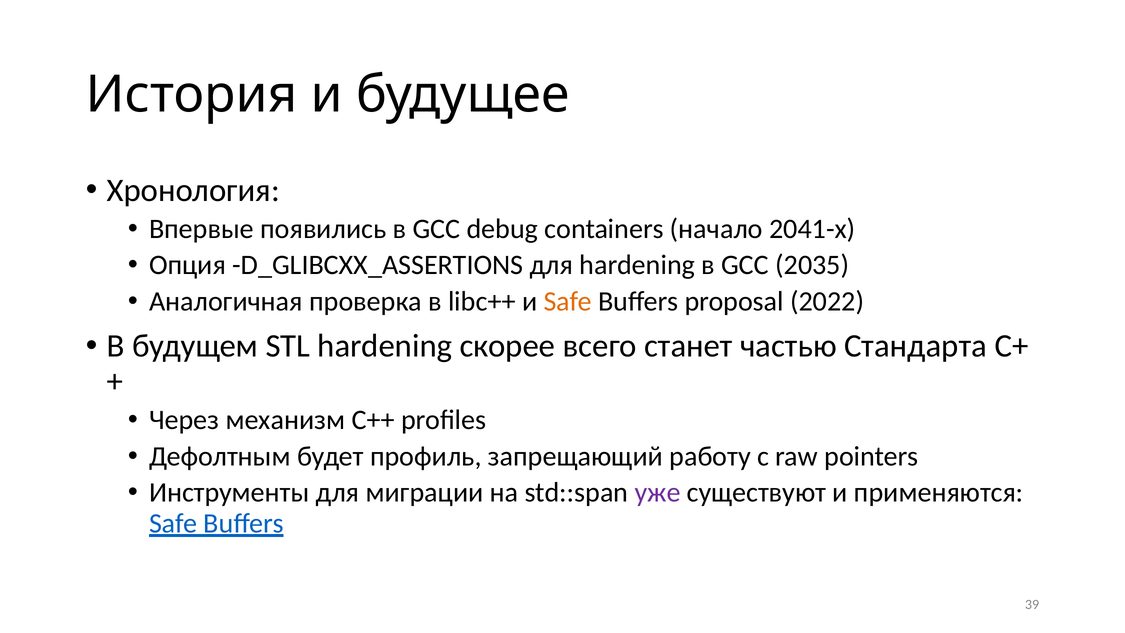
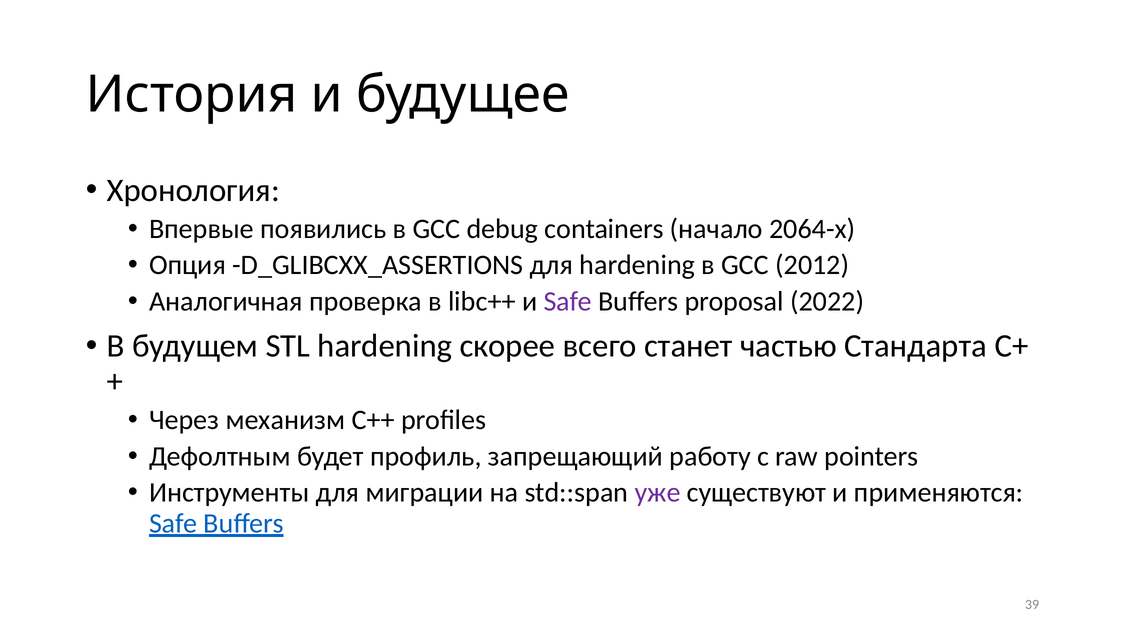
2041-х: 2041-х -> 2064-х
2035: 2035 -> 2012
Safe at (568, 301) colour: orange -> purple
